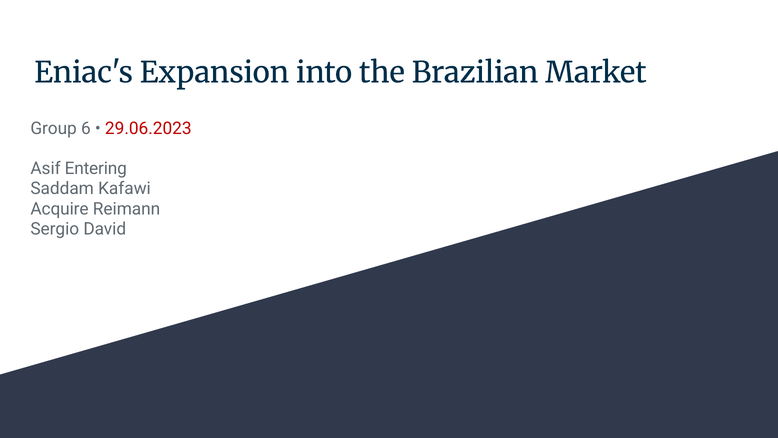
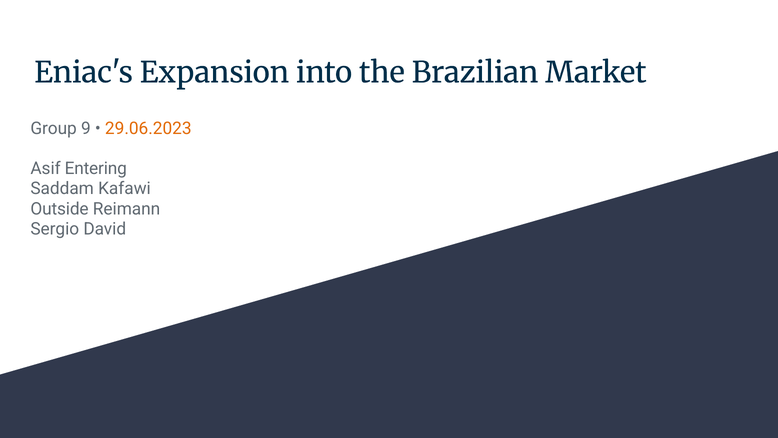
6: 6 -> 9
29.06.2023 colour: red -> orange
Acquire: Acquire -> Outside
